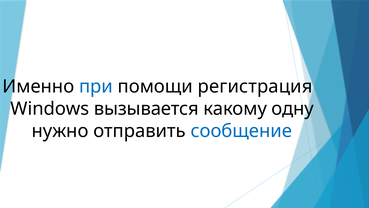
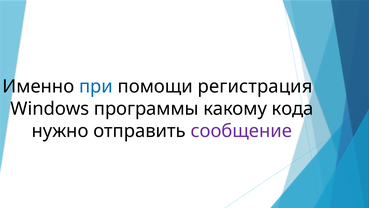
вызывается: вызывается -> программы
одну: одну -> кода
сообщение colour: blue -> purple
